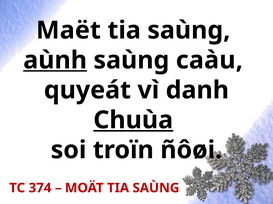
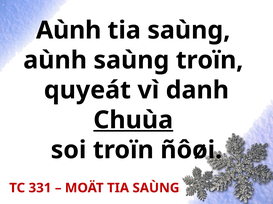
Maët at (68, 30): Maët -> Aùnh
aùnh at (55, 60) underline: present -> none
saùng caàu: caàu -> troïn
374: 374 -> 331
